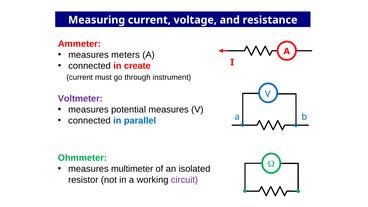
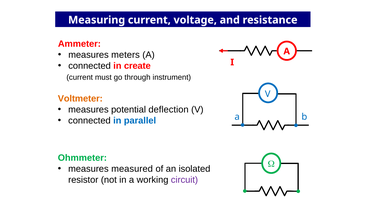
Voltmeter colour: purple -> orange
potential measures: measures -> deflection
multimeter: multimeter -> measured
